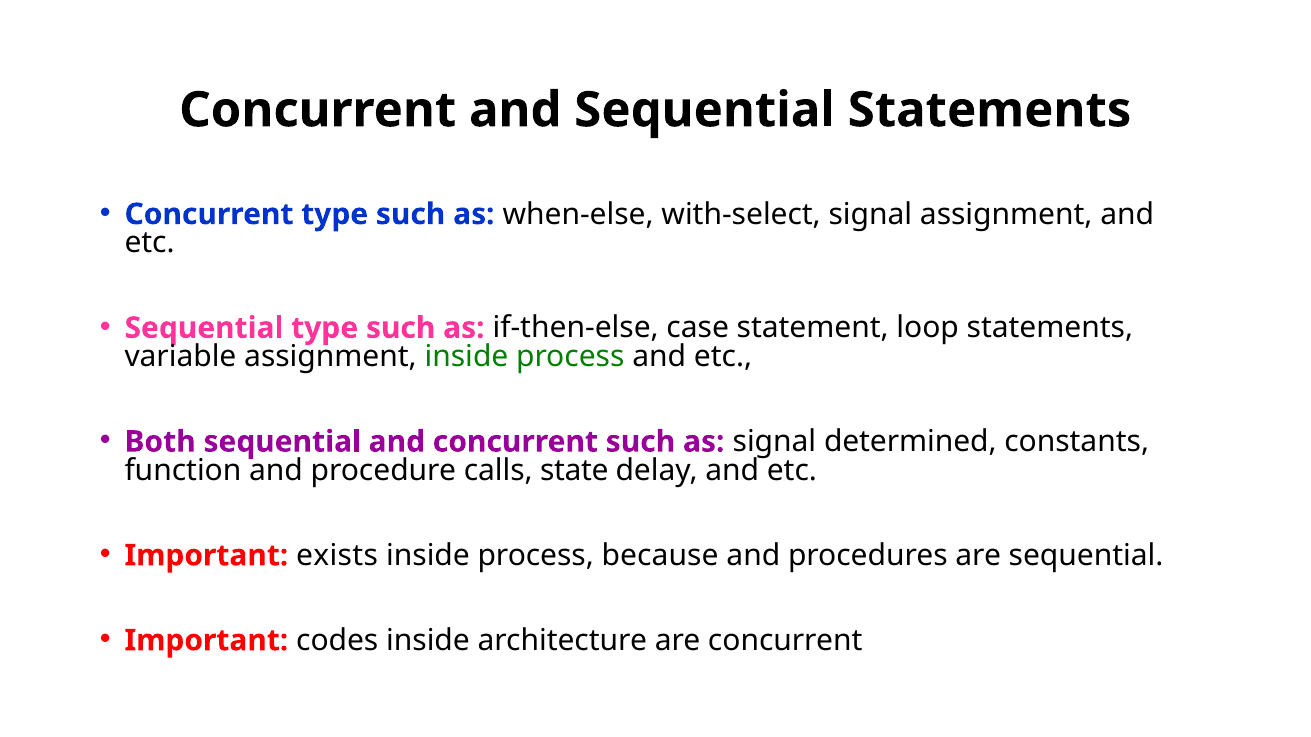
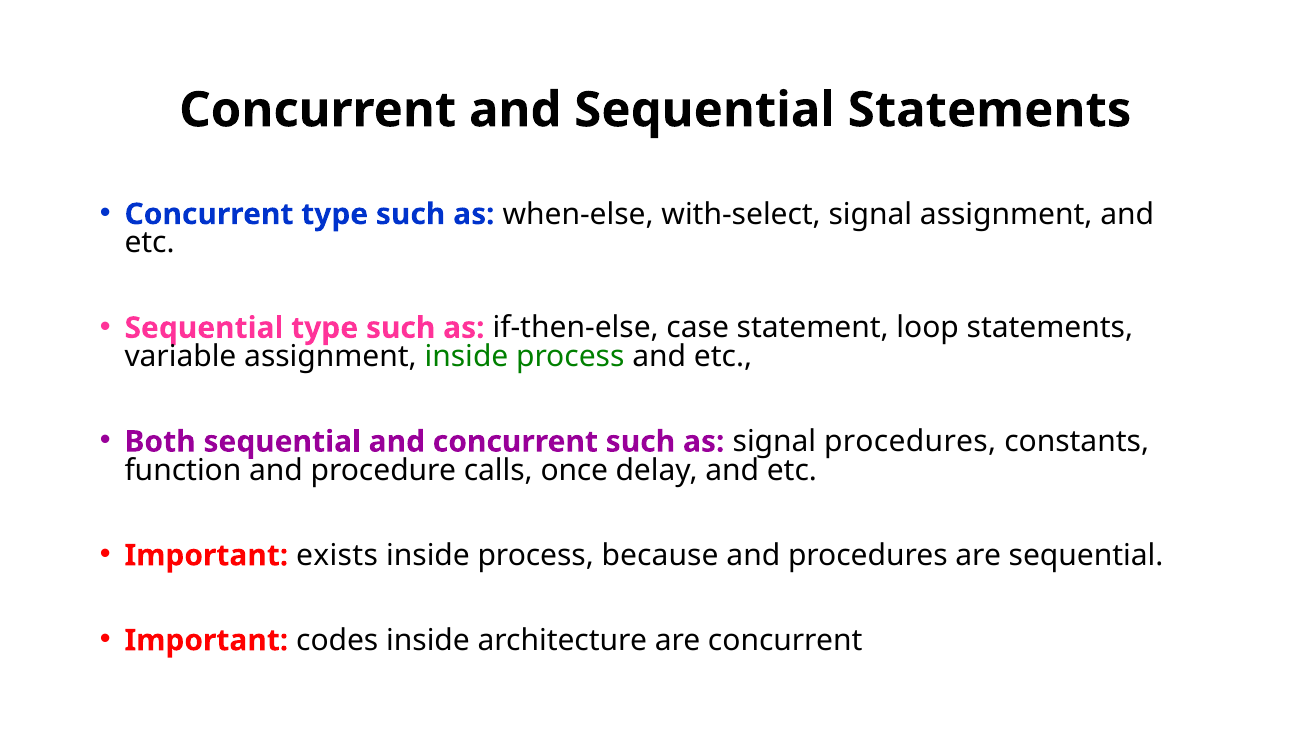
signal determined: determined -> procedures
state: state -> once
